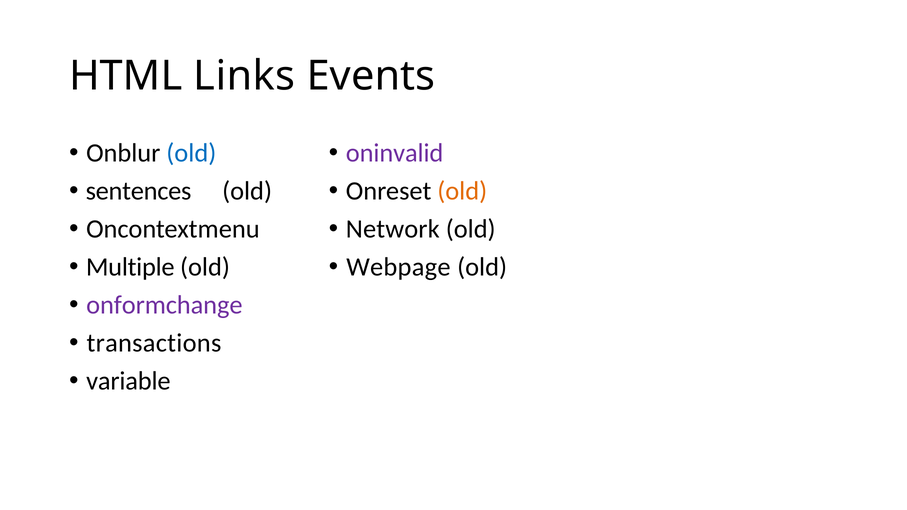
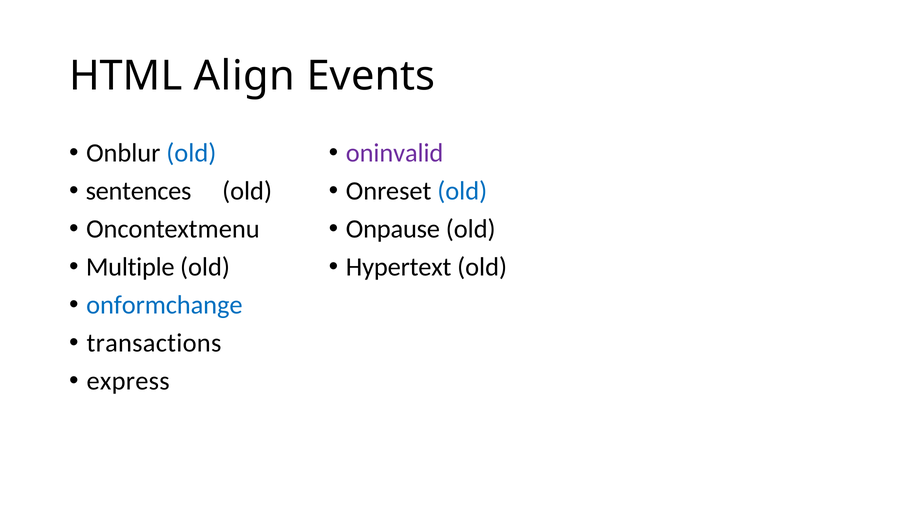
Links: Links -> Align
old at (462, 191) colour: orange -> blue
Network: Network -> Onpause
Webpage: Webpage -> Hypertext
onformchange colour: purple -> blue
variable: variable -> express
